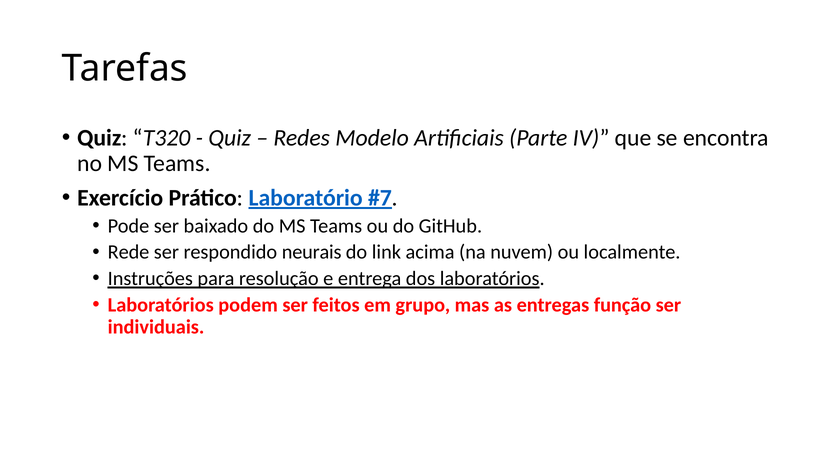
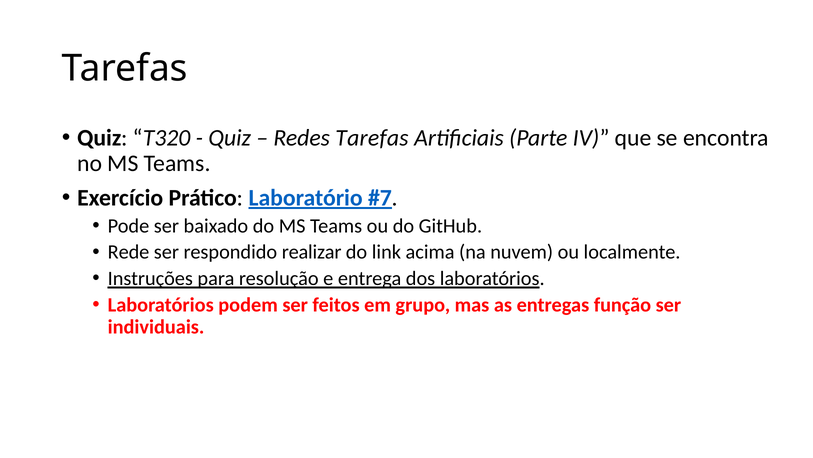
Redes Modelo: Modelo -> Tarefas
neurais: neurais -> realizar
